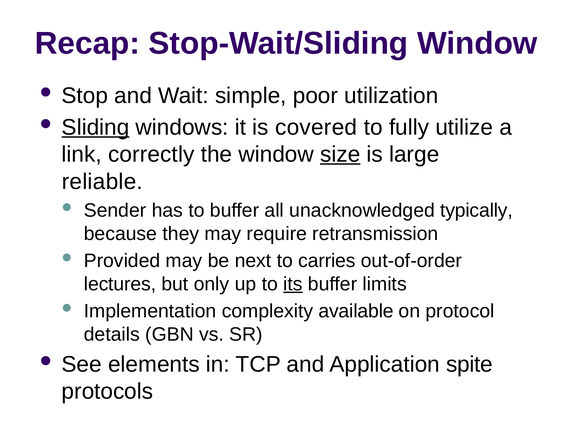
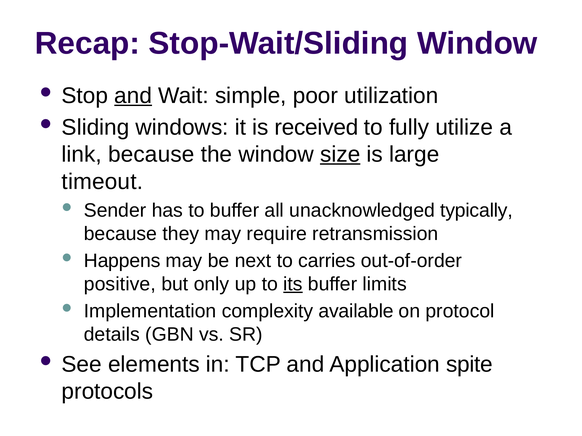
and at (133, 96) underline: none -> present
Sliding underline: present -> none
covered: covered -> received
link correctly: correctly -> because
reliable: reliable -> timeout
Provided: Provided -> Happens
lectures: lectures -> positive
